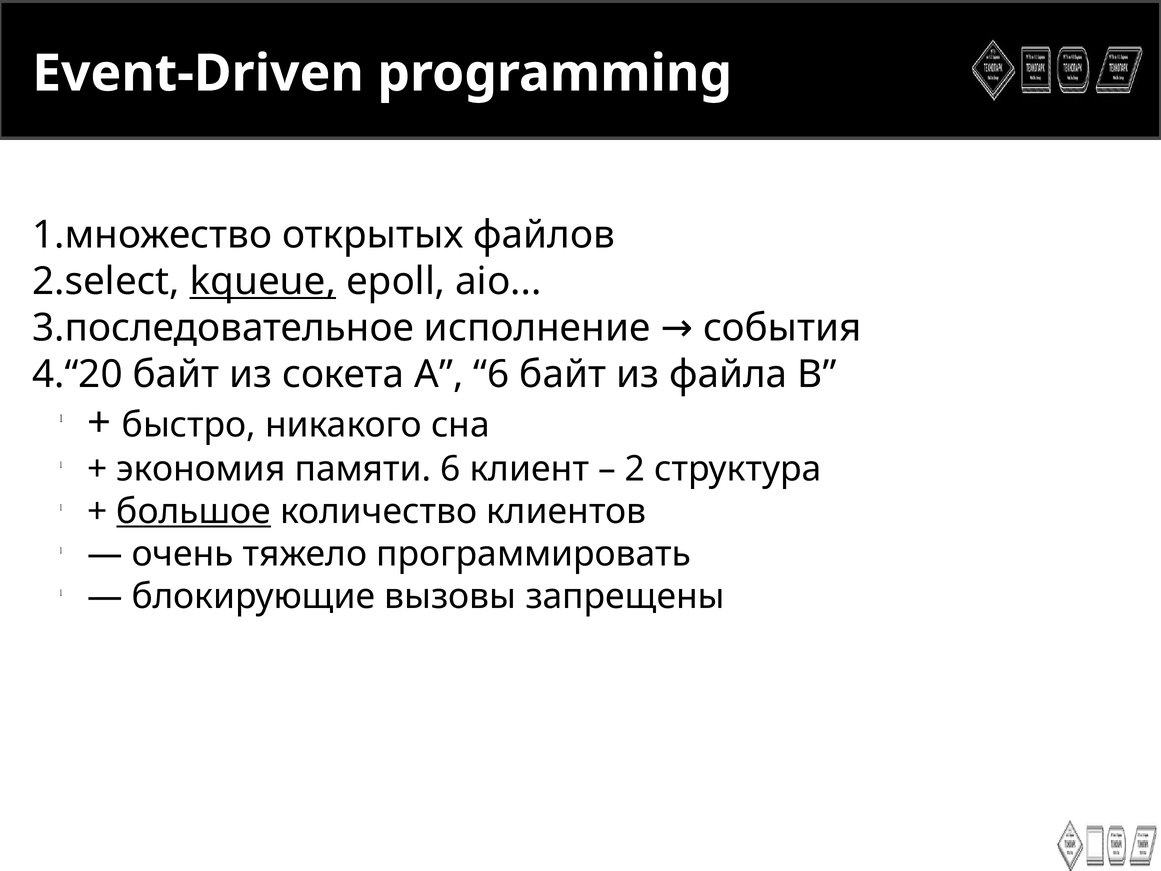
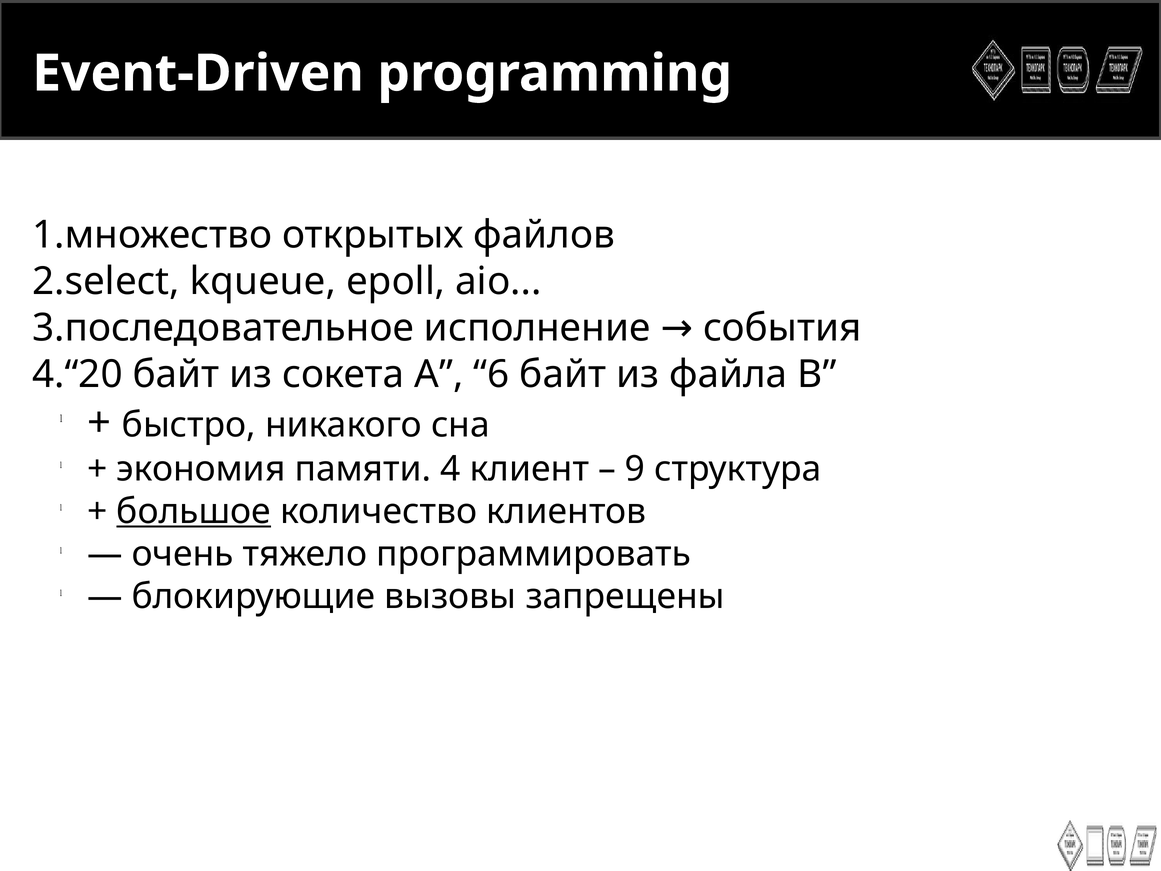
kqueue underline: present -> none
памяти 6: 6 -> 4
2 at (635, 469): 2 -> 9
